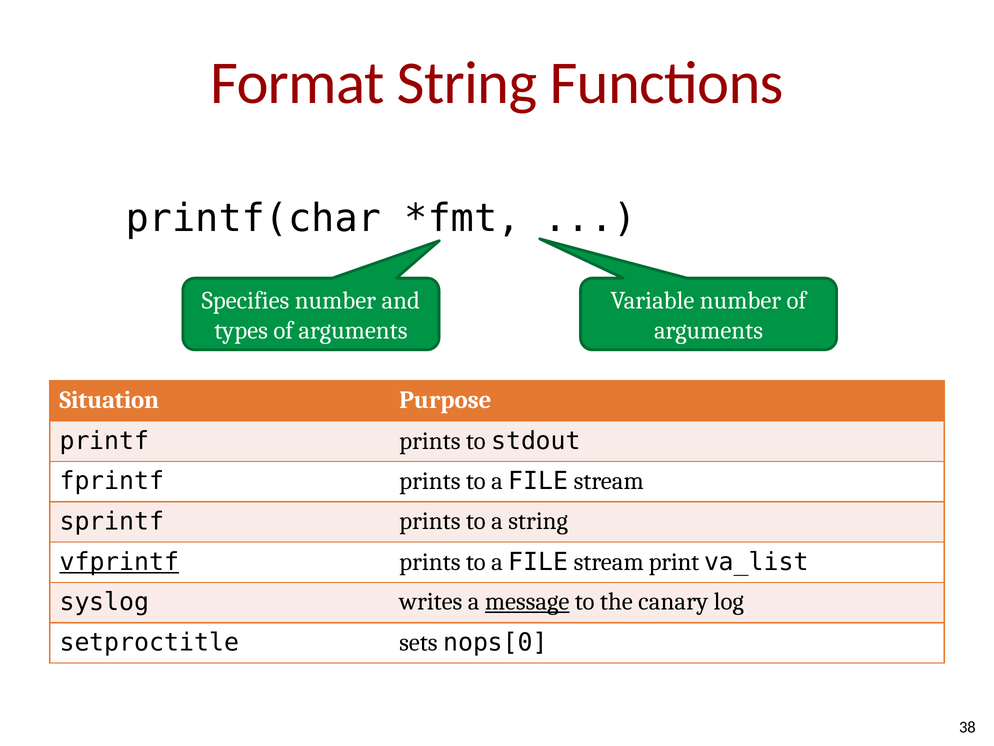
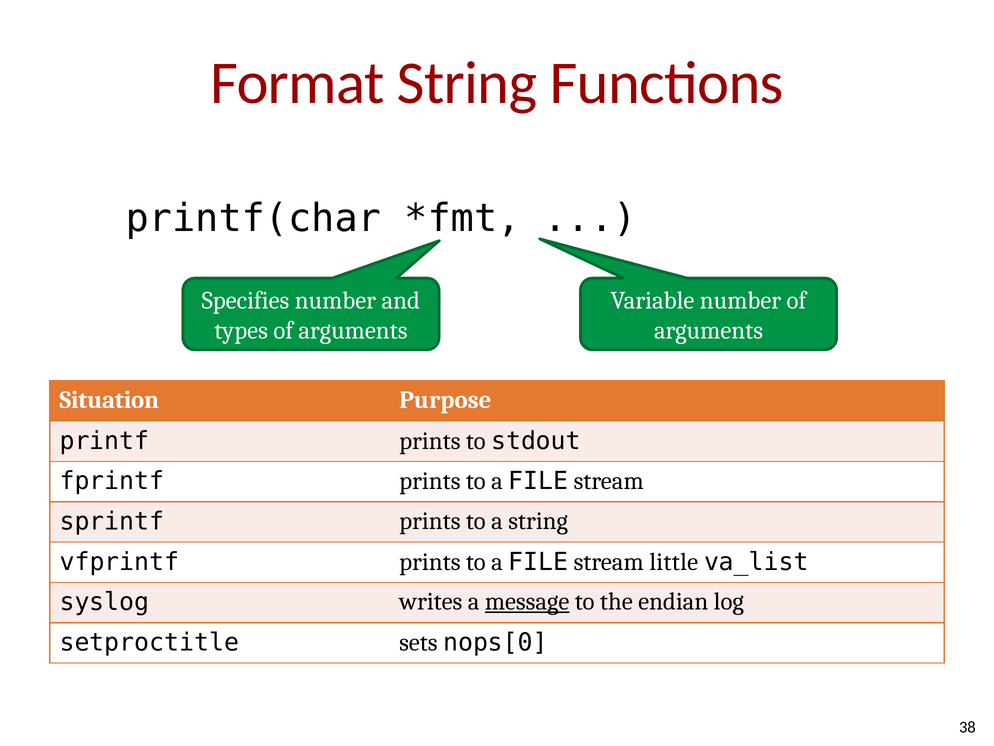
vfprintf underline: present -> none
print: print -> little
canary: canary -> endian
